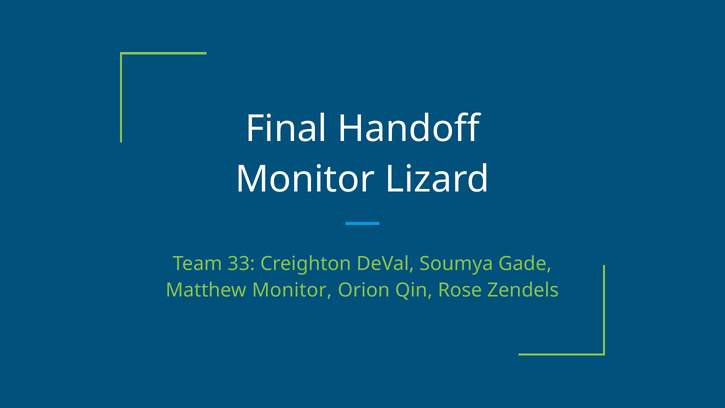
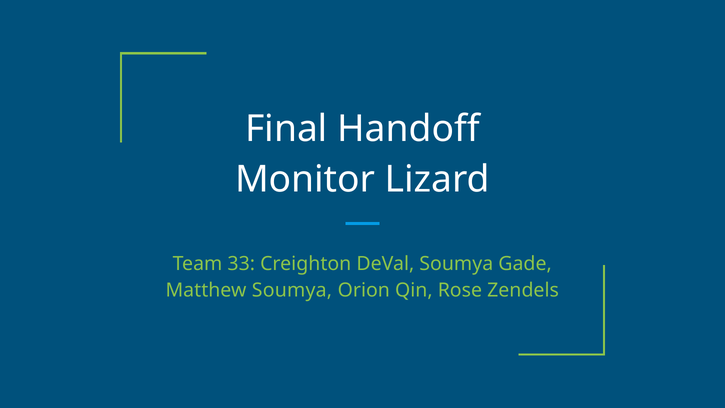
Matthew Monitor: Monitor -> Soumya
